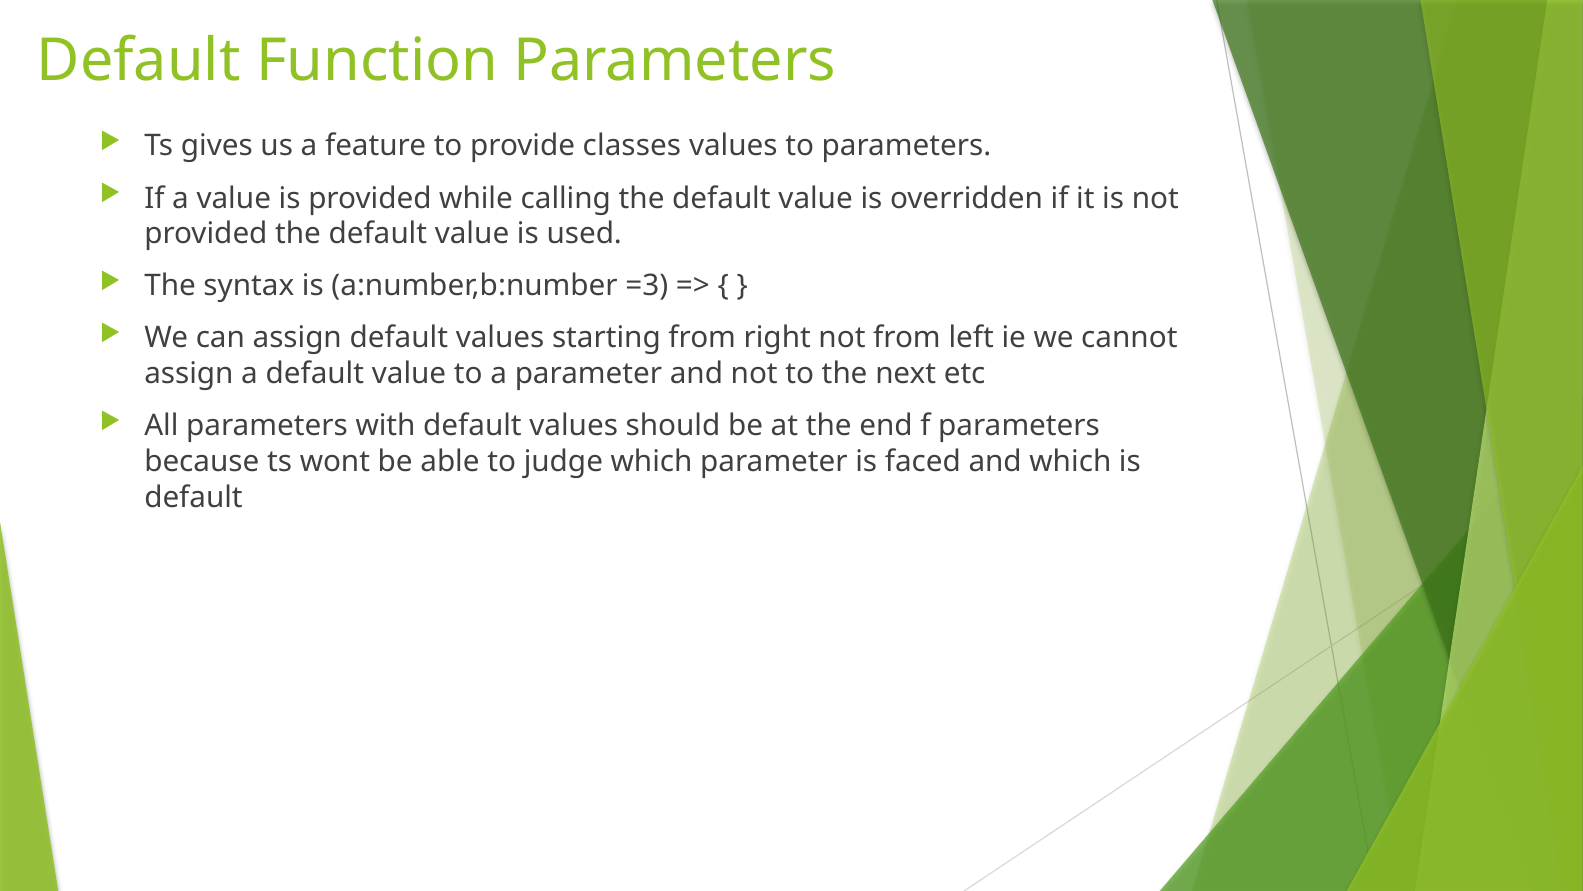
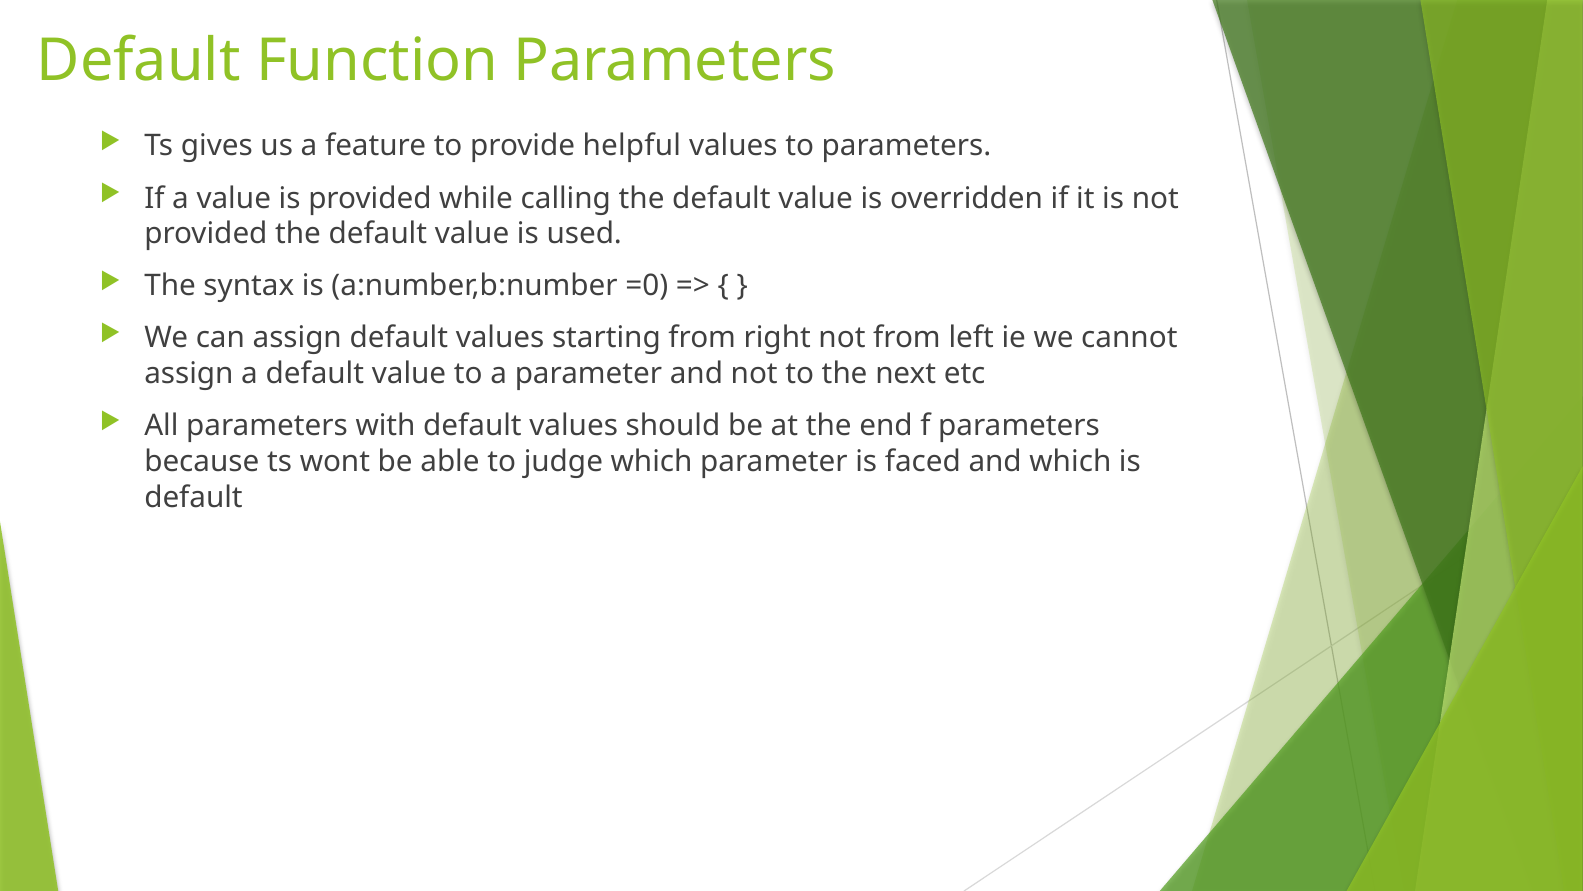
classes: classes -> helpful
=3: =3 -> =0
